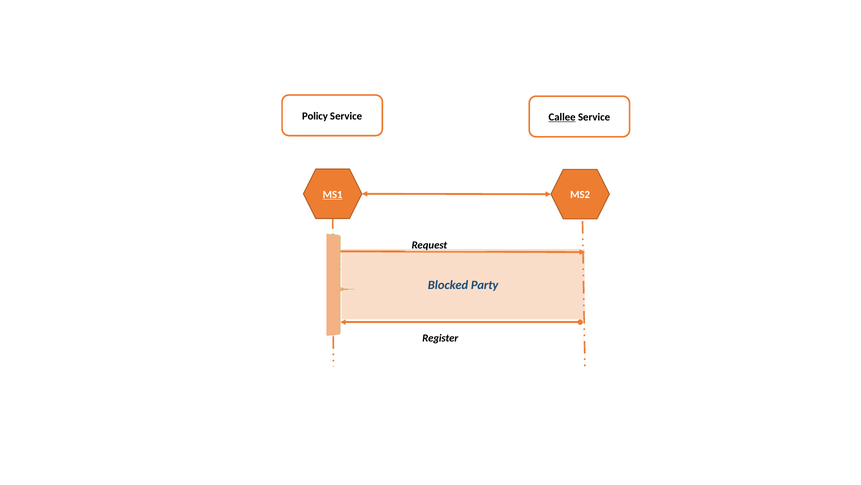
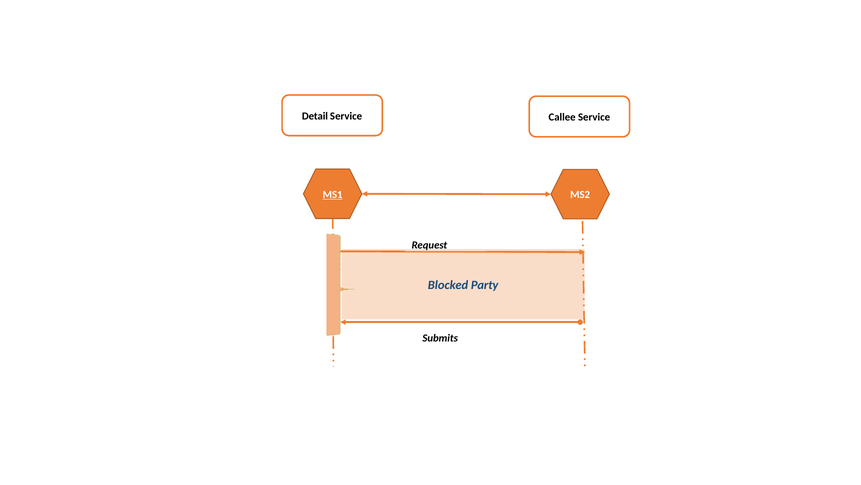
Policy: Policy -> Detail
Callee underline: present -> none
Register: Register -> Submits
